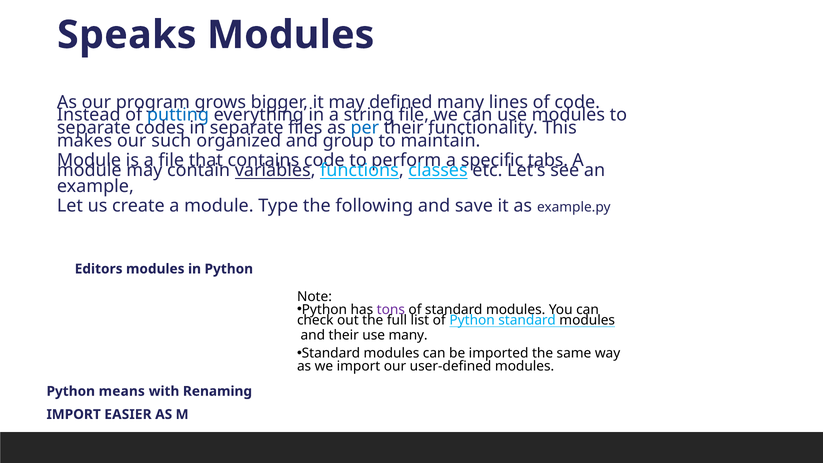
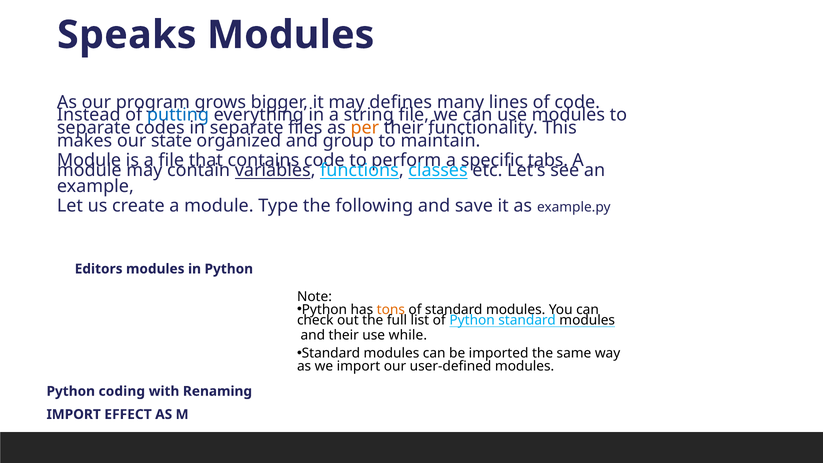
defined: defined -> defines
per colour: blue -> orange
such: such -> state
tons colour: purple -> orange
use many: many -> while
means: means -> coding
EASIER: EASIER -> EFFECT
